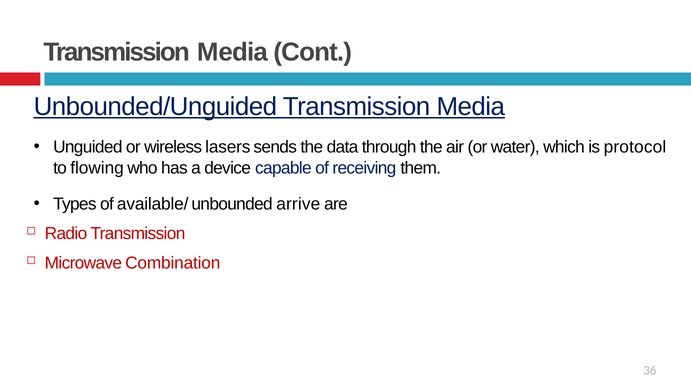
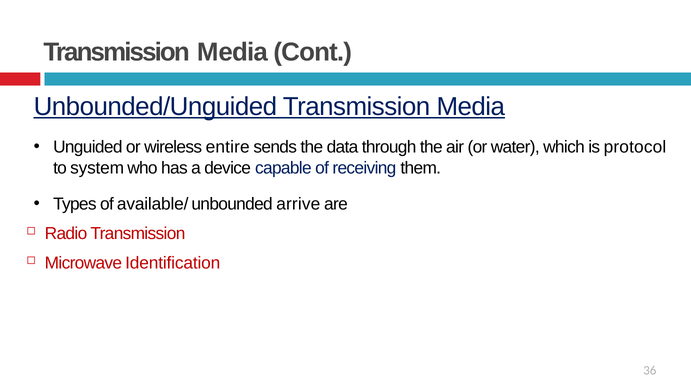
lasers: lasers -> entire
flowing: flowing -> system
Combination: Combination -> Identification
